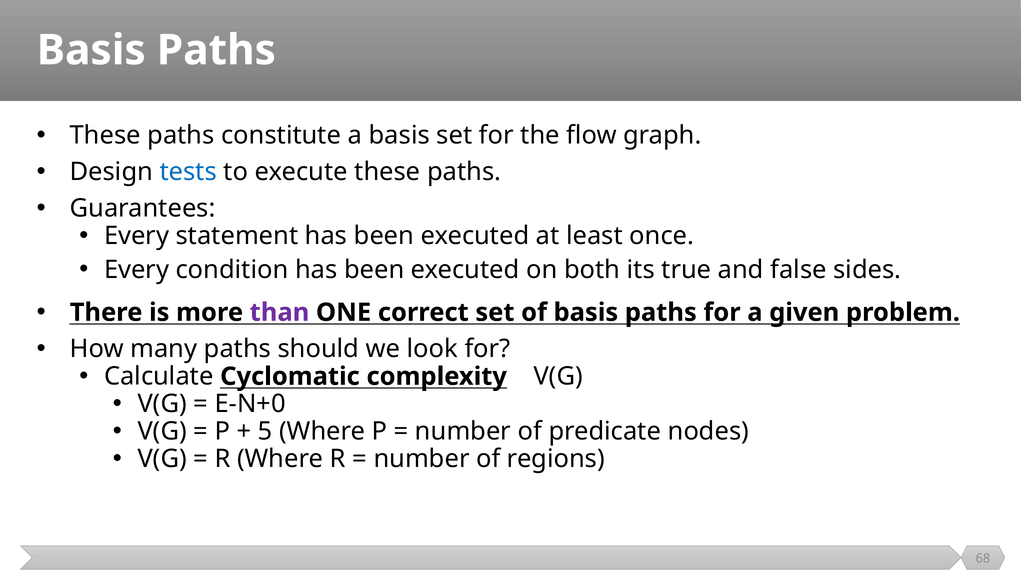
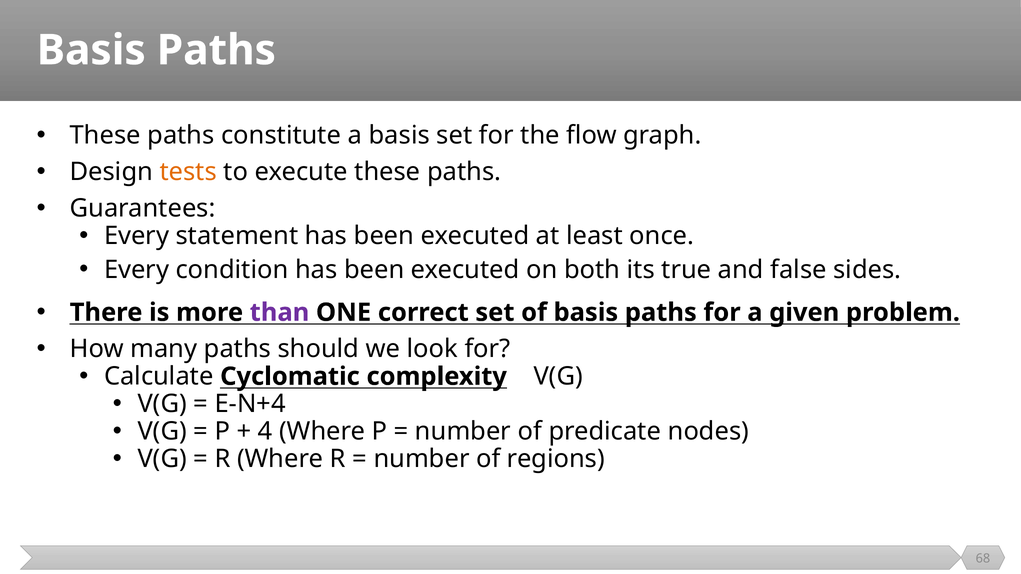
tests colour: blue -> orange
E-N+0: E-N+0 -> E-N+4
5: 5 -> 4
